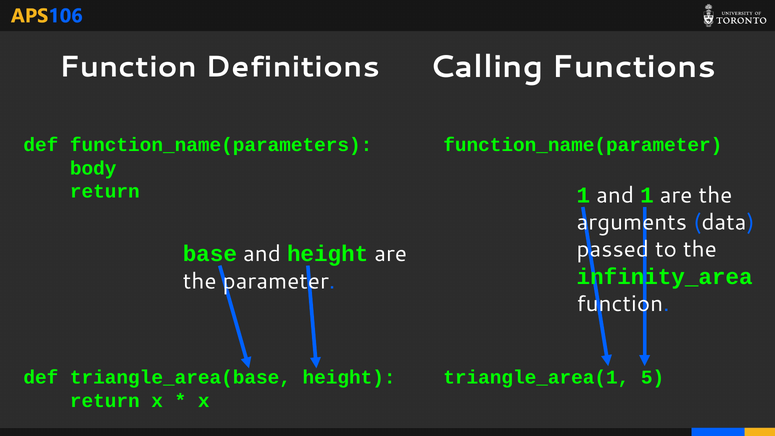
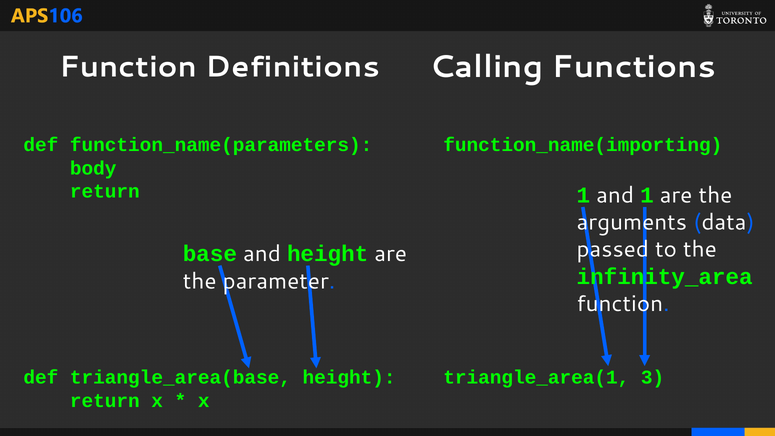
function_name(parameter: function_name(parameter -> function_name(importing
5: 5 -> 3
